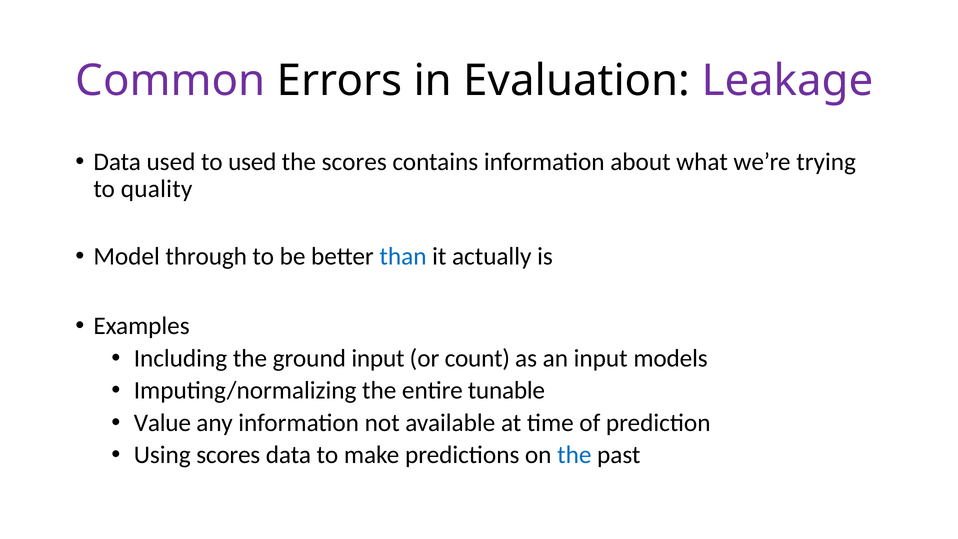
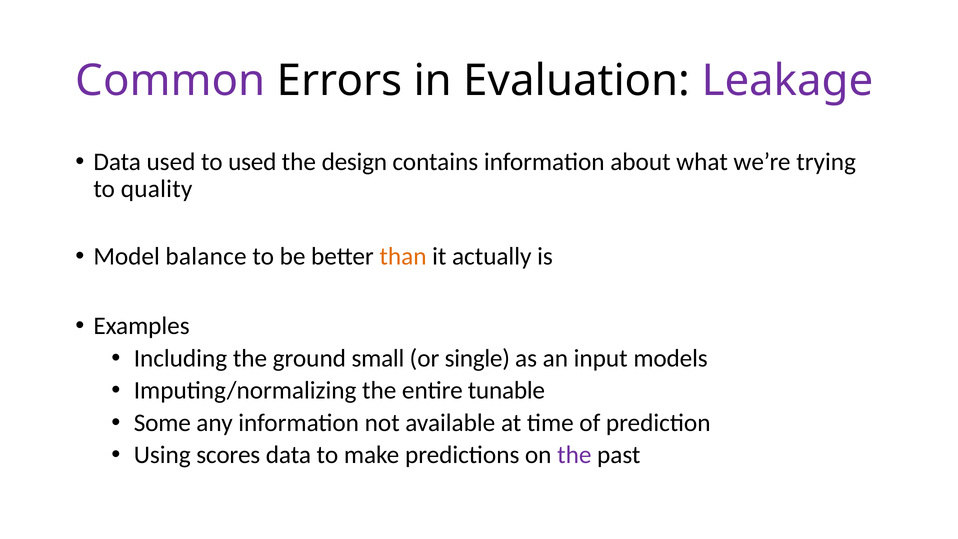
the scores: scores -> design
through: through -> balance
than colour: blue -> orange
ground input: input -> small
count: count -> single
Value: Value -> Some
the at (574, 455) colour: blue -> purple
